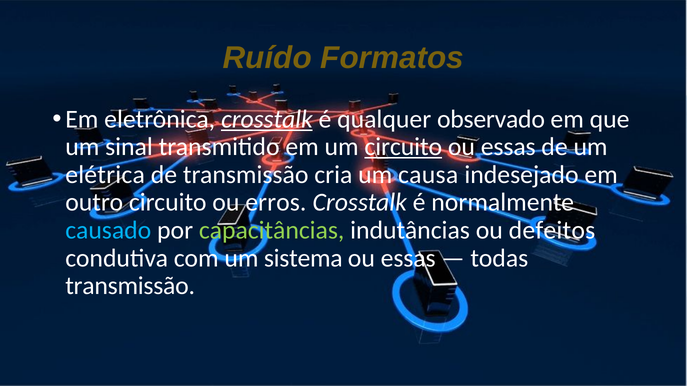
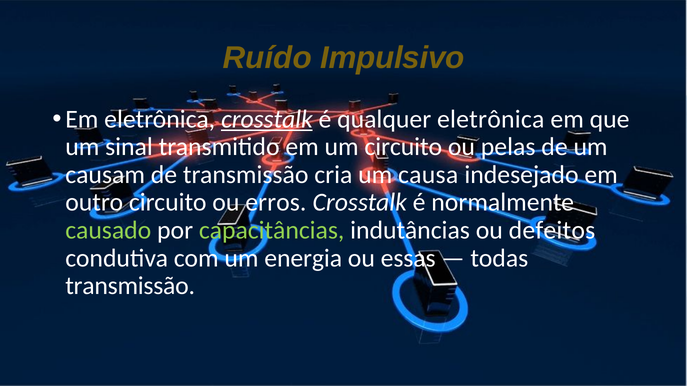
Formatos: Formatos -> Impulsivo
qualquer observado: observado -> eletrônica
circuito at (403, 147) underline: present -> none
essas at (508, 147): essas -> pelas
elétrica: elétrica -> causam
causado colour: light blue -> light green
sistema: sistema -> energia
